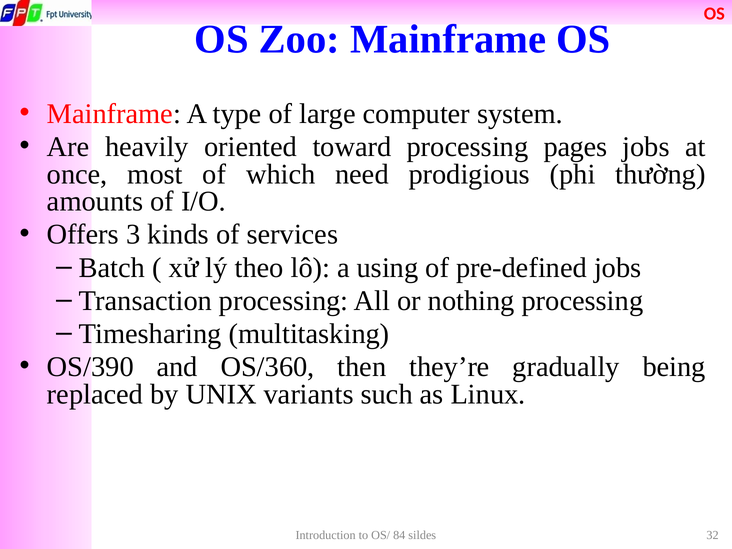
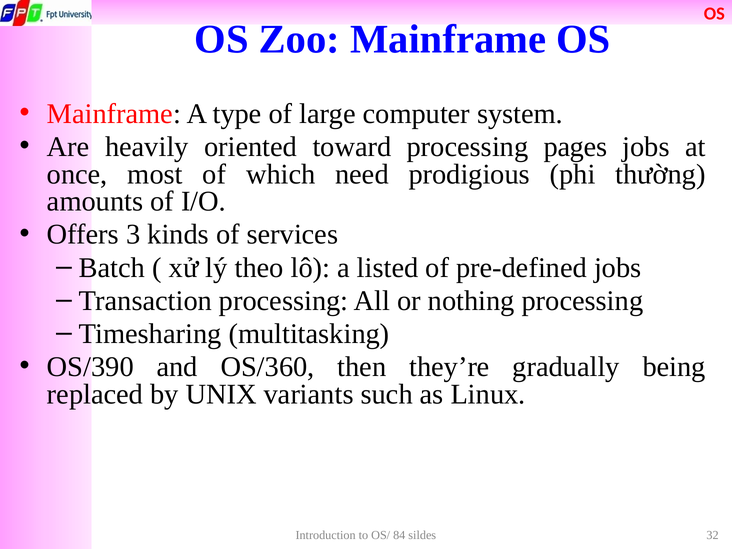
using: using -> listed
